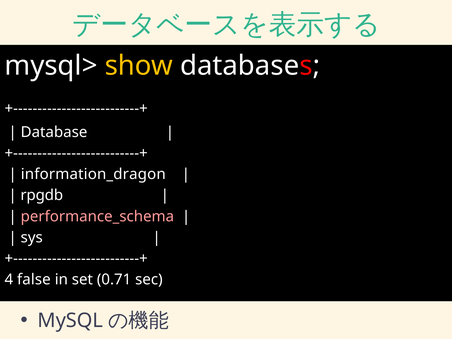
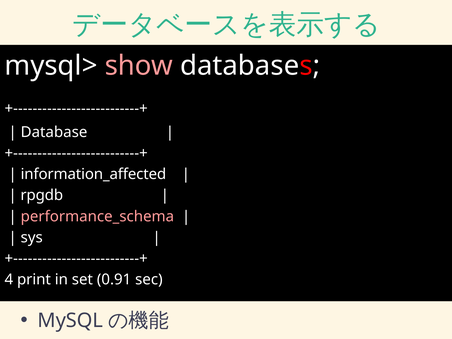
show colour: yellow -> pink
information_dragon: information_dragon -> information_affected
false: false -> print
0.71: 0.71 -> 0.91
